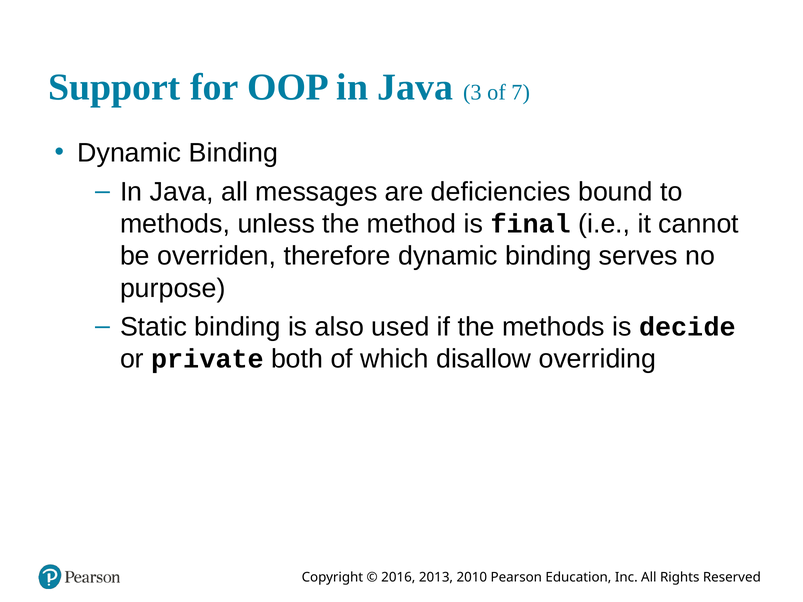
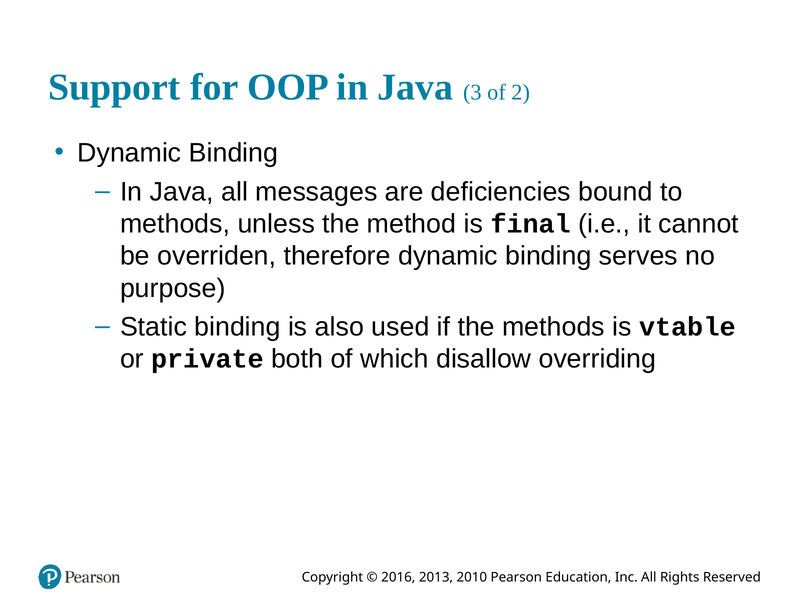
7: 7 -> 2
decide: decide -> vtable
